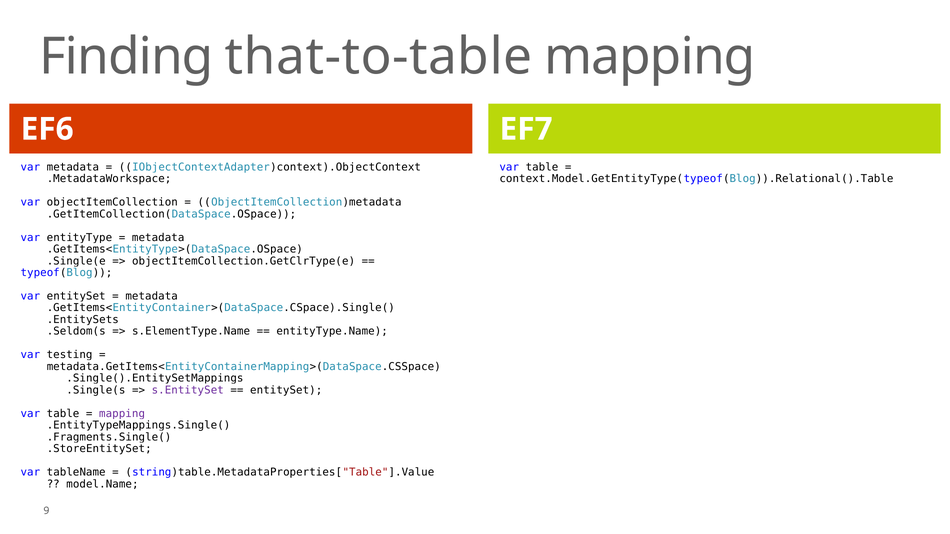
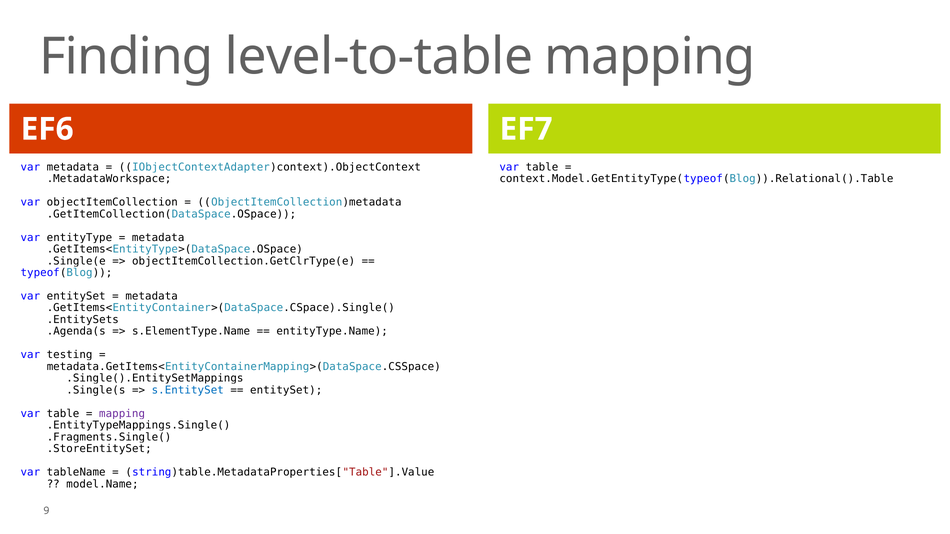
that-to-table: that-to-table -> level-to-table
.Seldom(s: .Seldom(s -> .Agenda(s
s.EntitySet colour: purple -> blue
